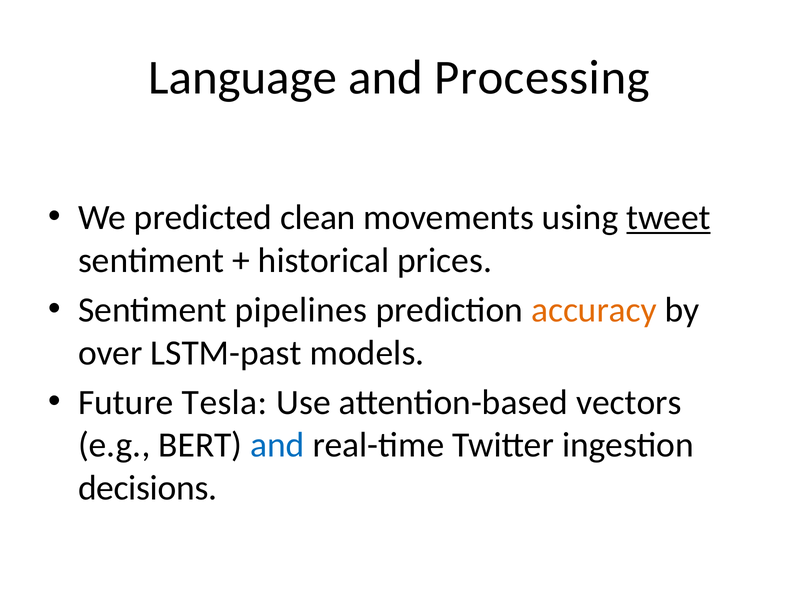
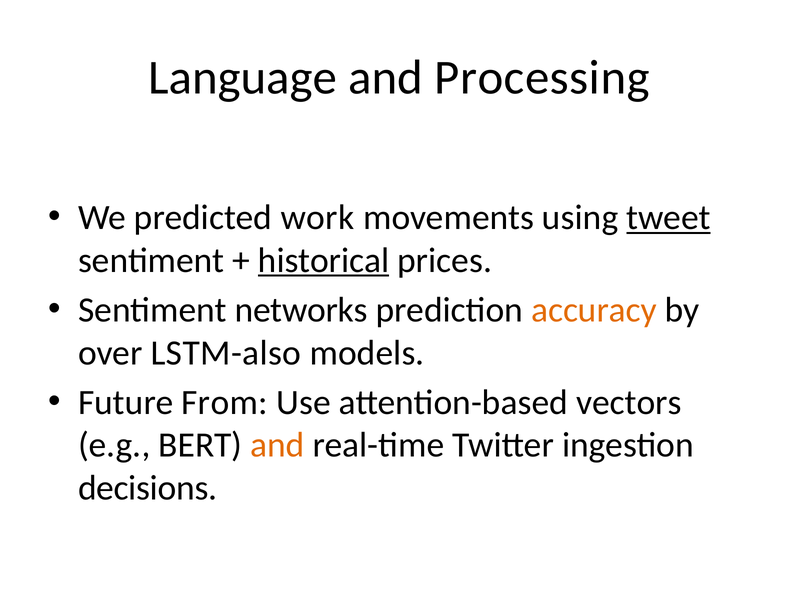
clean: clean -> work
historical underline: none -> present
pipelines: pipelines -> networks
LSTM-past: LSTM-past -> LSTM-also
Tesla: Tesla -> From
and at (277, 445) colour: blue -> orange
